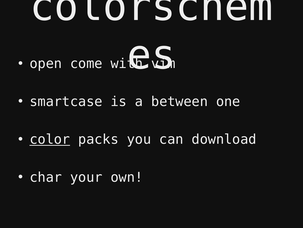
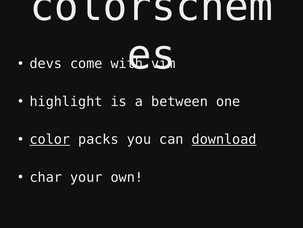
open: open -> devs
smartcase: smartcase -> highlight
download underline: none -> present
